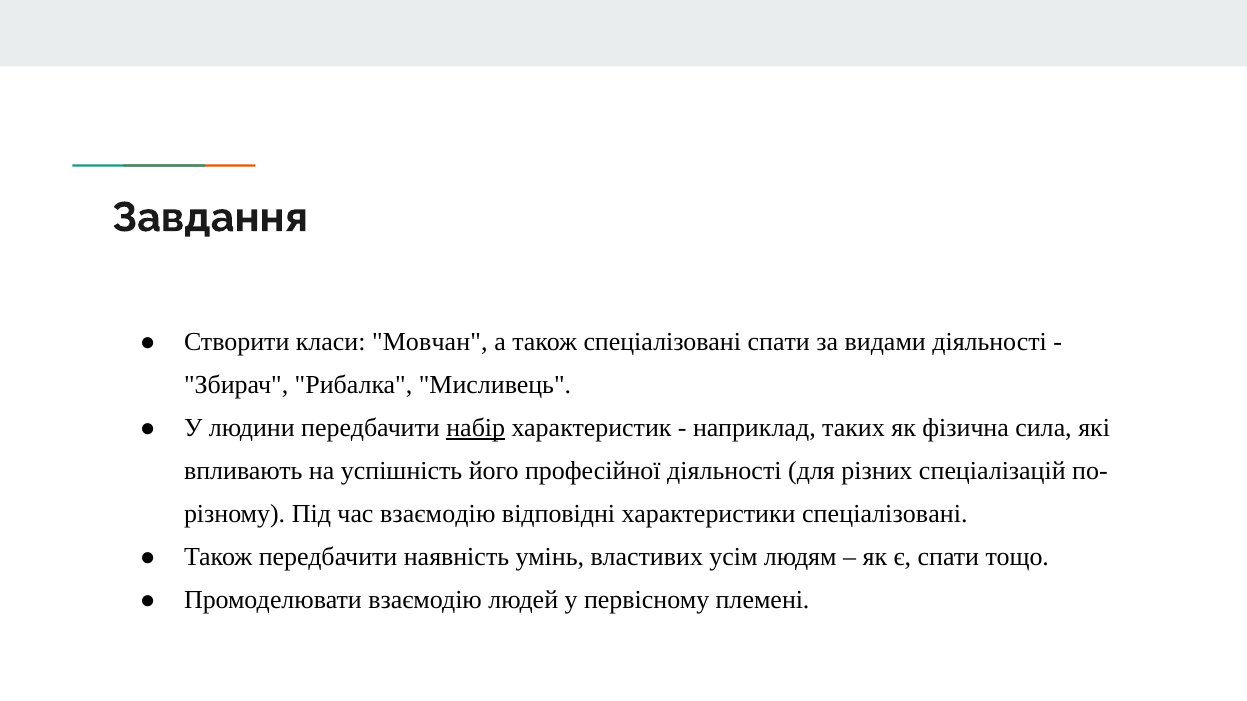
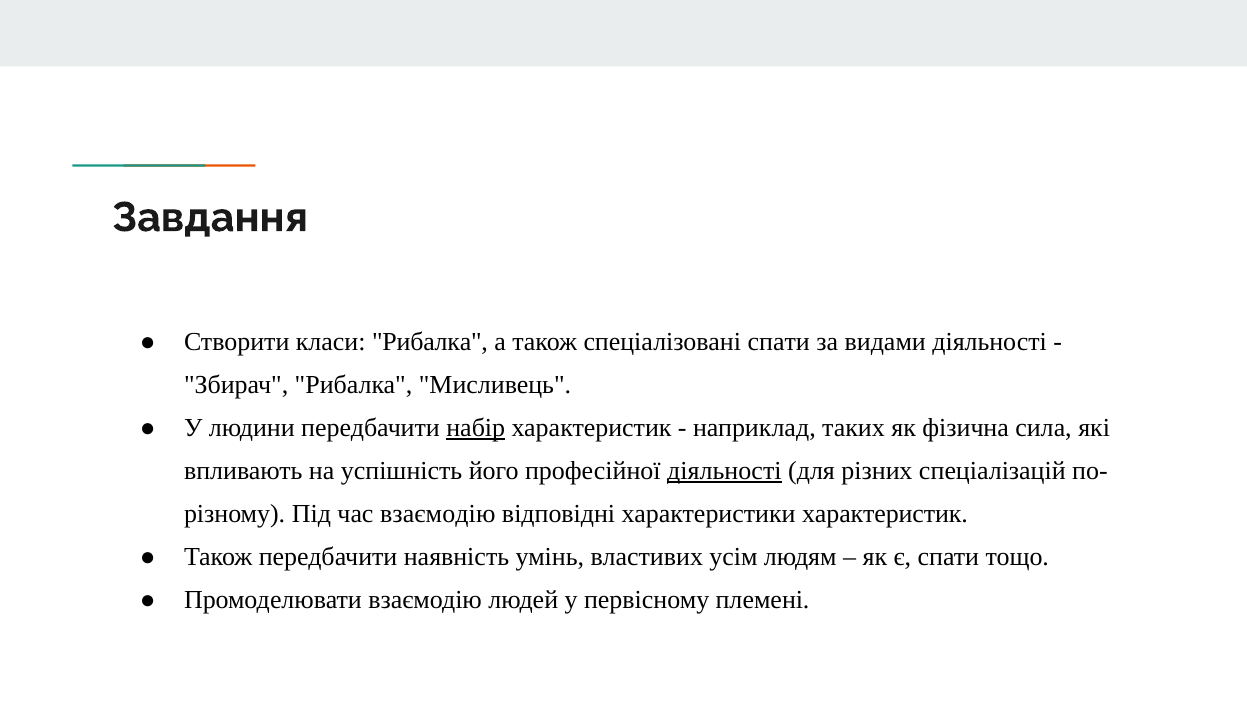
класи Мовчан: Мовчан -> Рибалка
діяльності at (724, 471) underline: none -> present
характеристики спеціалізовані: спеціалізовані -> характеристик
